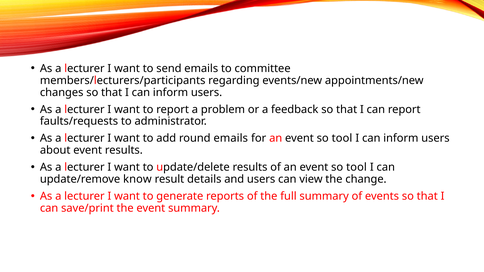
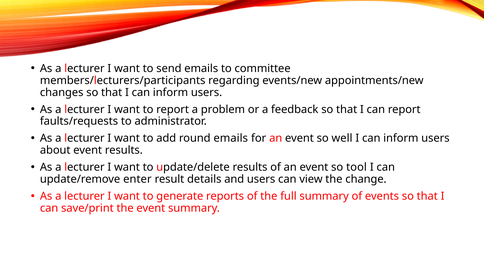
tool at (342, 138): tool -> well
know: know -> enter
